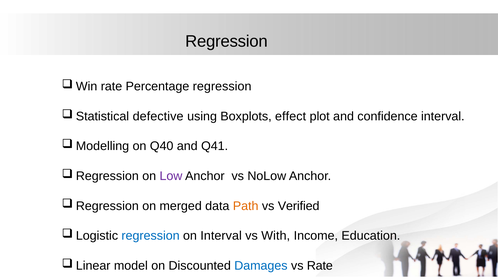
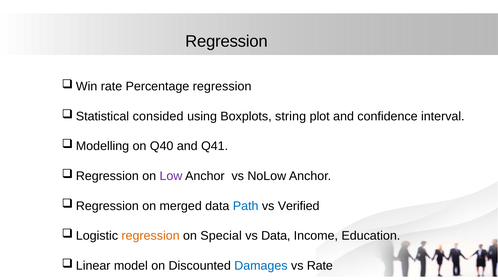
defective: defective -> consided
effect: effect -> string
Path colour: orange -> blue
regression at (151, 236) colour: blue -> orange
on Interval: Interval -> Special
vs With: With -> Data
